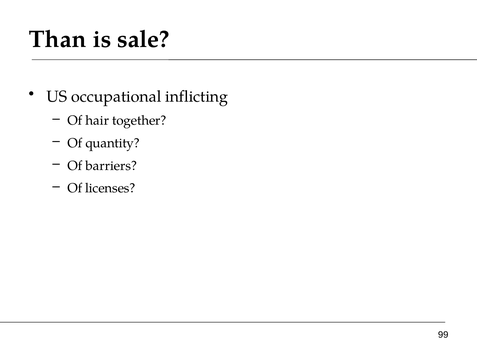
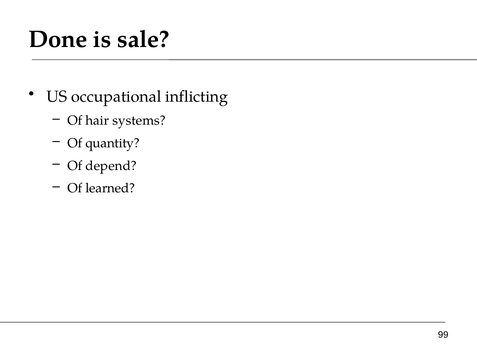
Than: Than -> Done
together: together -> systems
barriers: barriers -> depend
licenses: licenses -> learned
